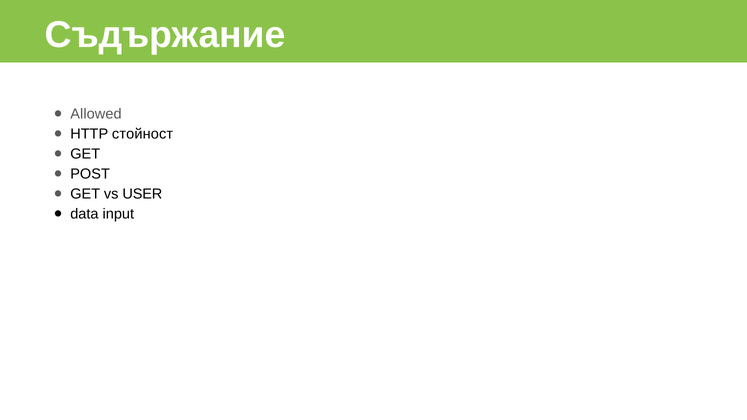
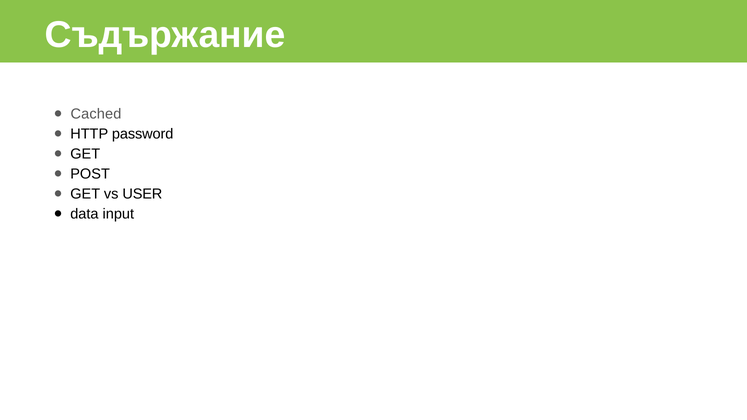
Allowed: Allowed -> Cached
стойност: стойност -> password
